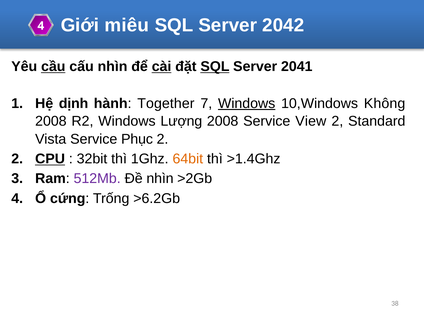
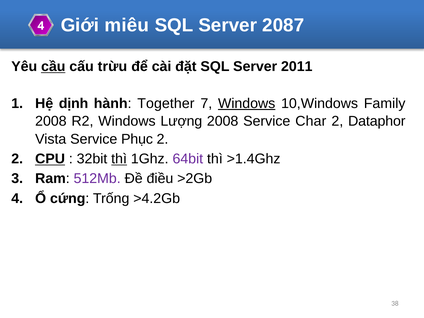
2042: 2042 -> 2087
cấu nhìn: nhìn -> trừu
cài underline: present -> none
SQL at (215, 67) underline: present -> none
2041: 2041 -> 2011
Không: Không -> Family
View: View -> Char
Standard: Standard -> Dataphor
thì at (119, 159) underline: none -> present
64bit colour: orange -> purple
Đề nhìn: nhìn -> điều
>6.2Gb: >6.2Gb -> >4.2Gb
